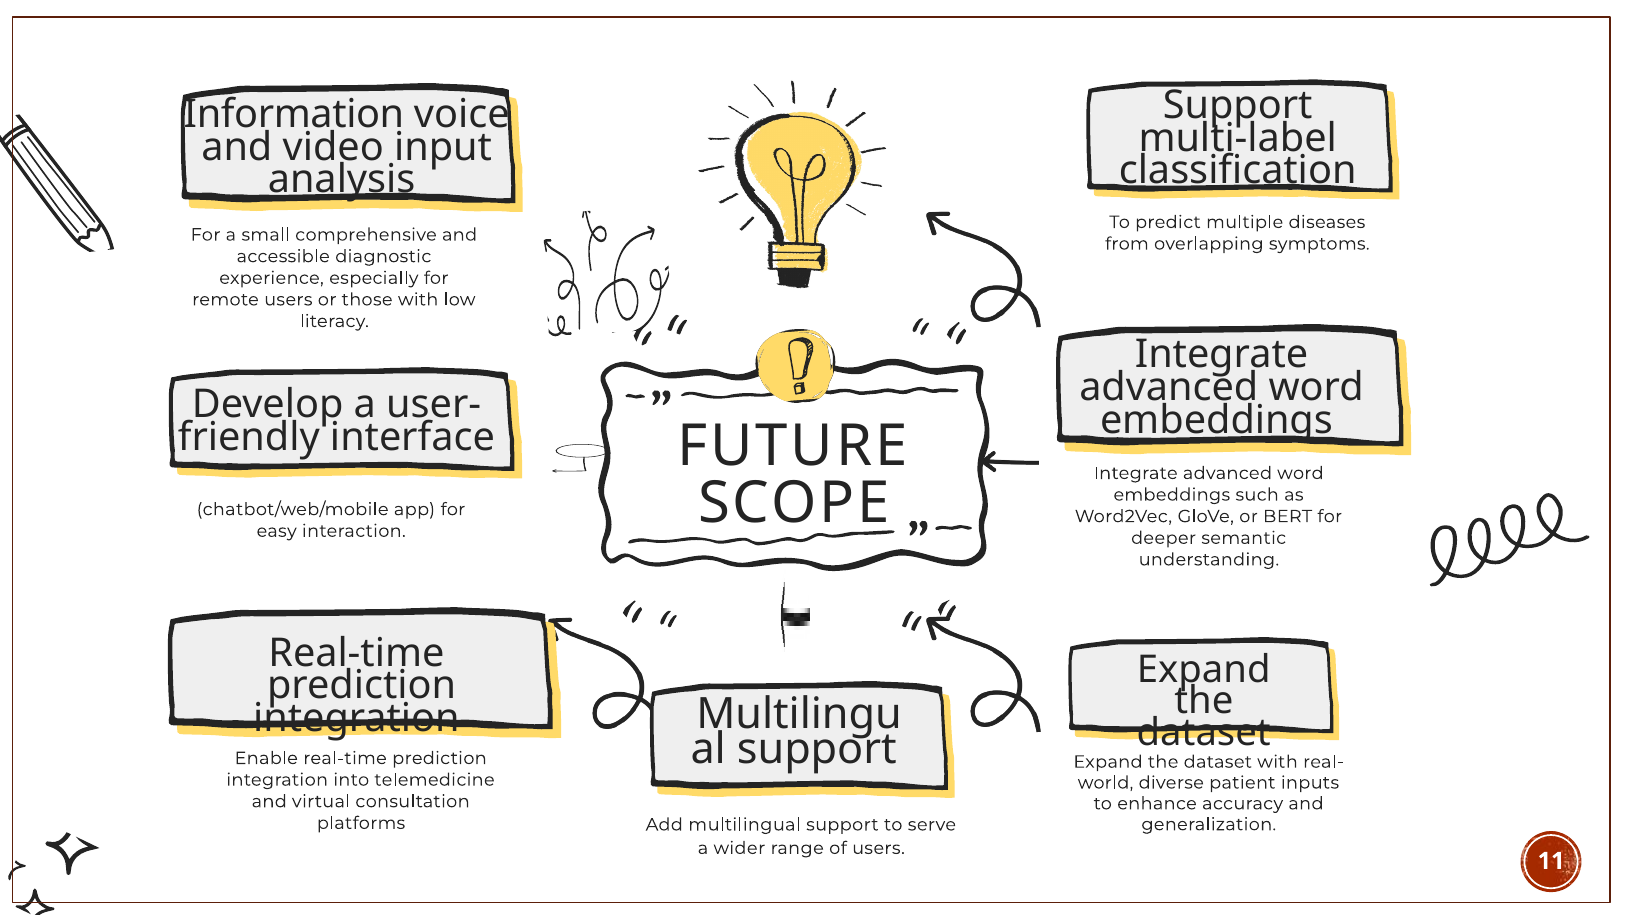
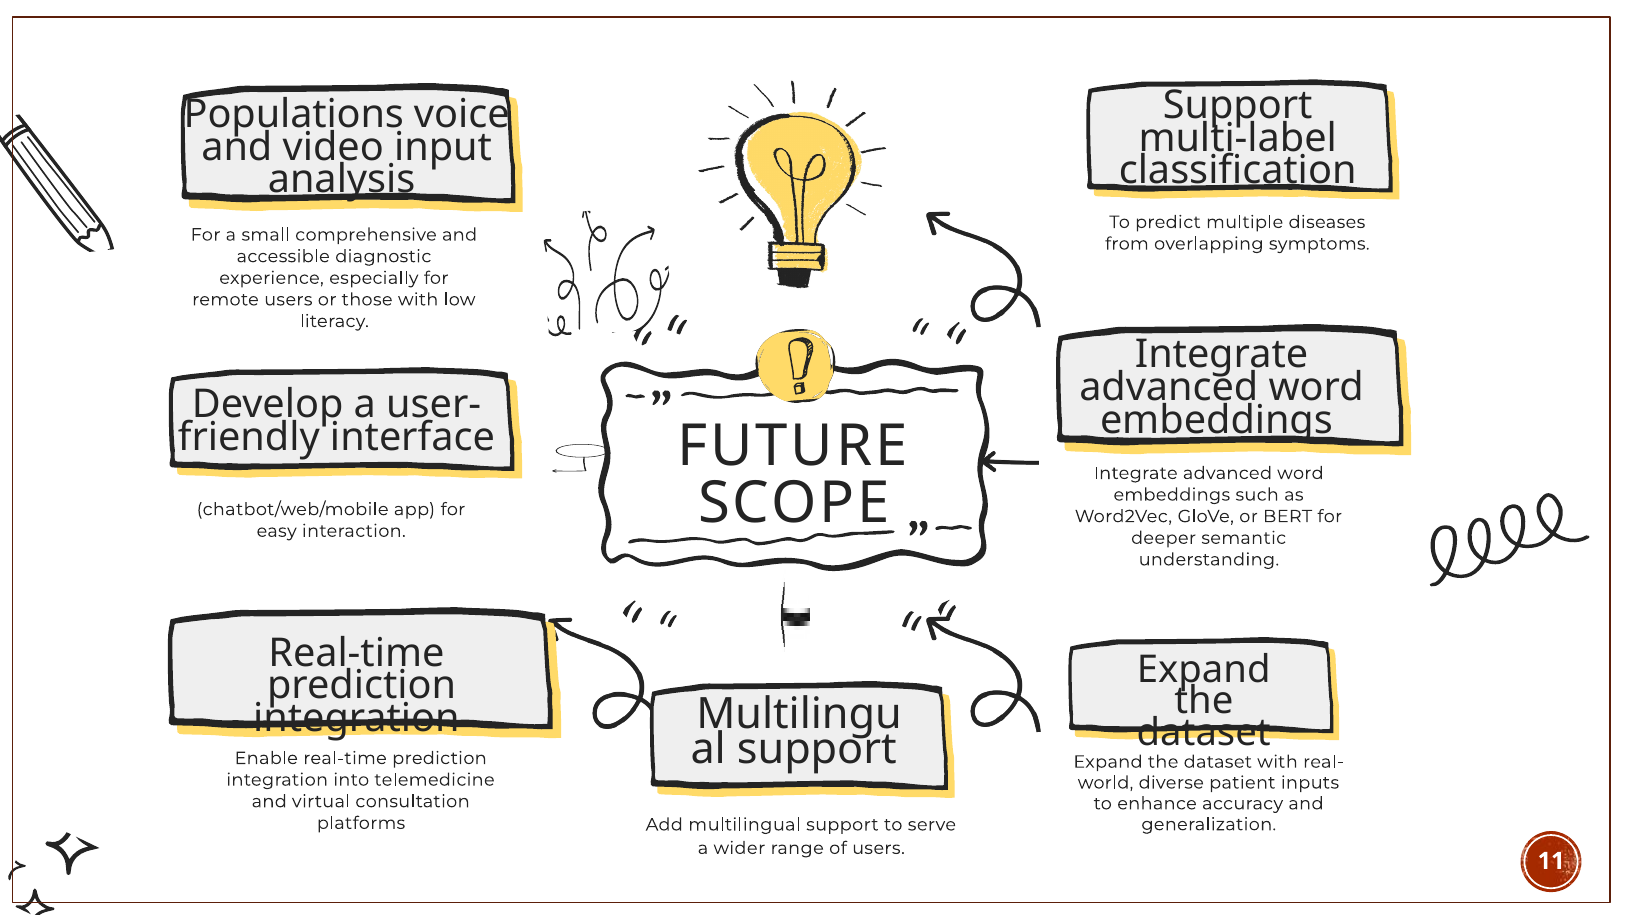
Information: Information -> Populations
